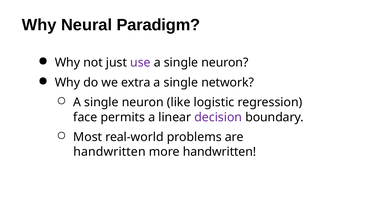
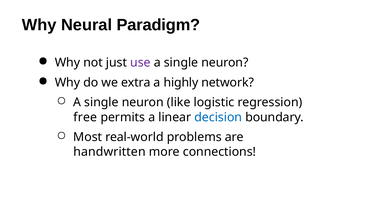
single at (181, 82): single -> highly
face: face -> free
decision colour: purple -> blue
more handwritten: handwritten -> connections
